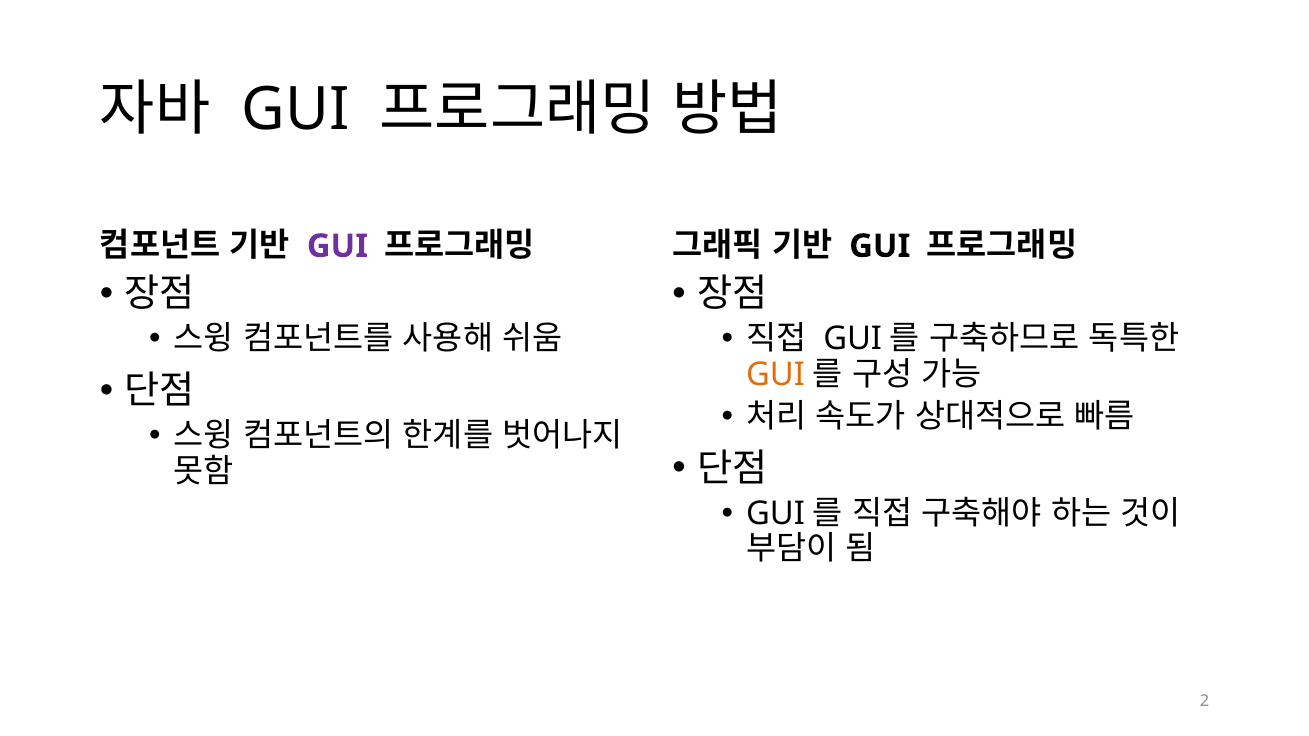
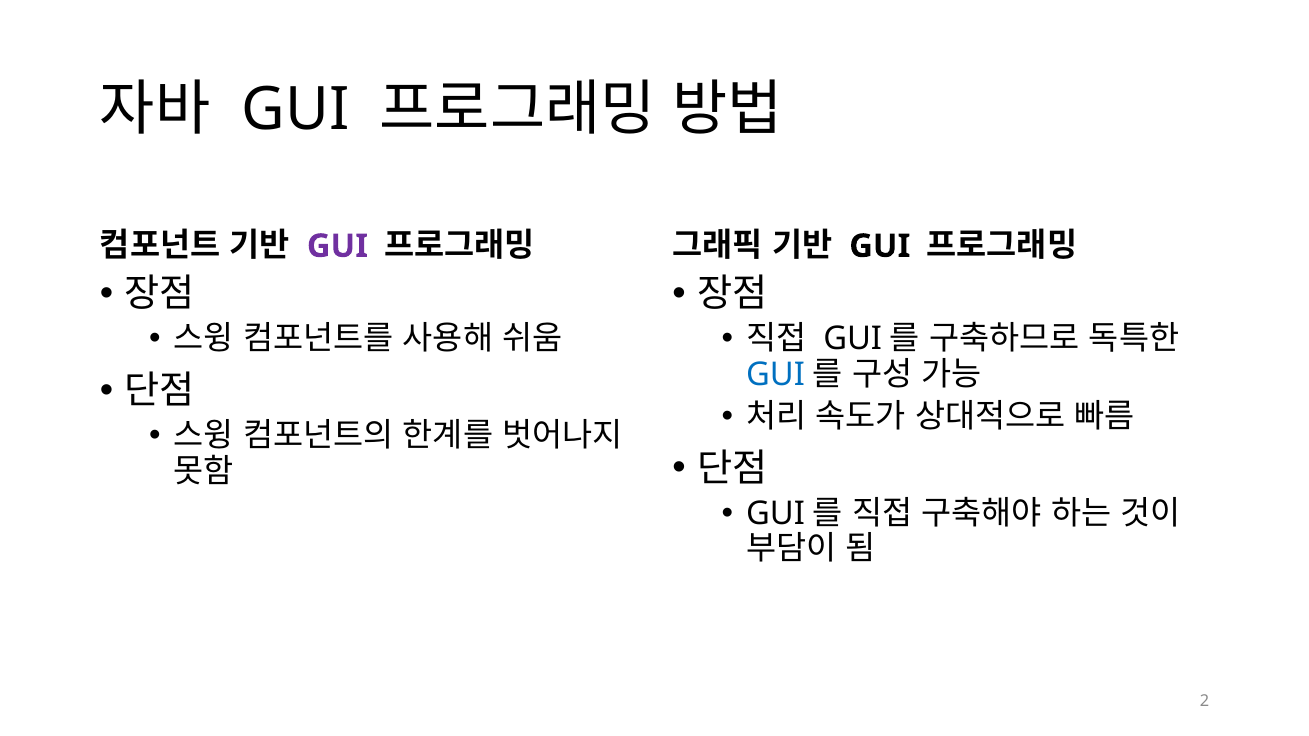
GUI at (776, 375) colour: orange -> blue
